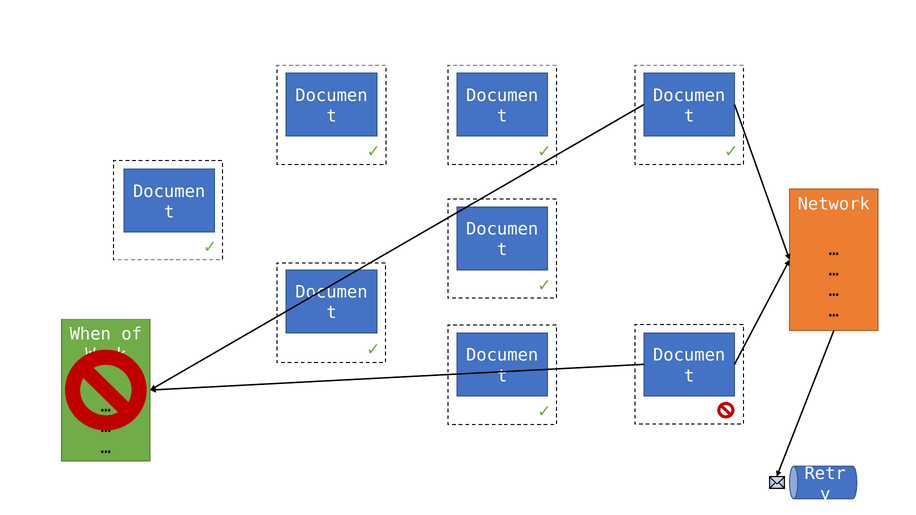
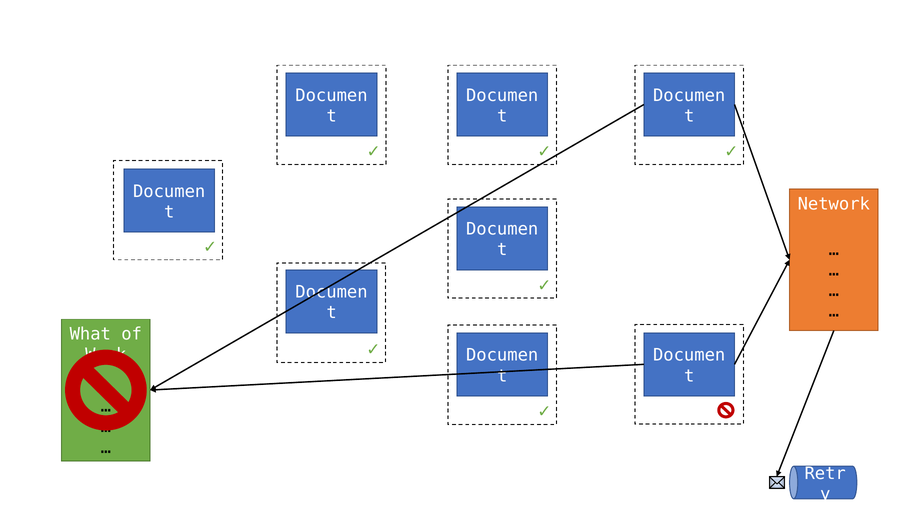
When: When -> What
